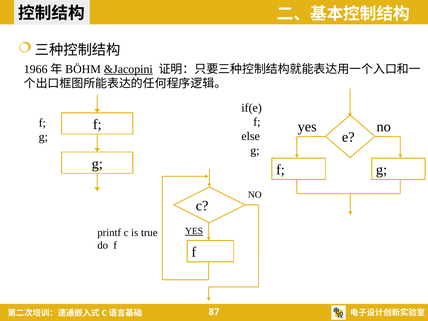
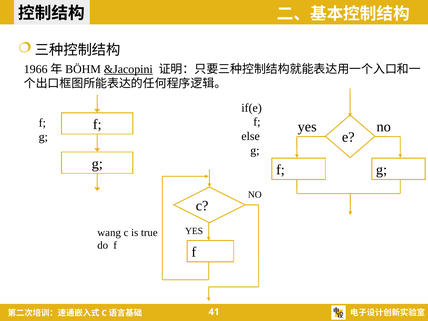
YES at (194, 231) underline: present -> none
printf: printf -> wang
87: 87 -> 41
